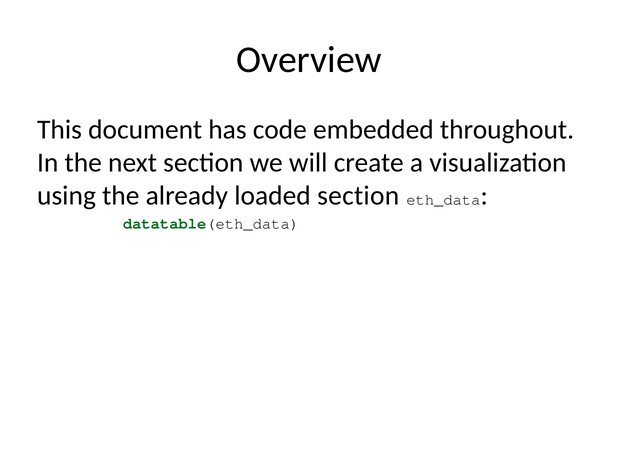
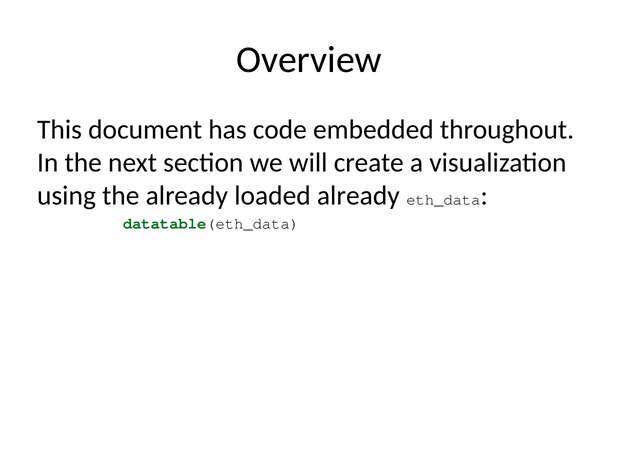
loaded section: section -> already
